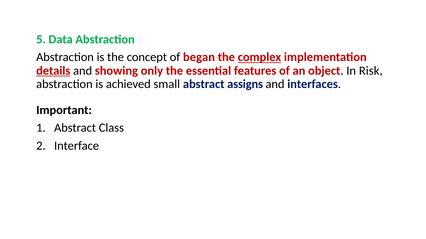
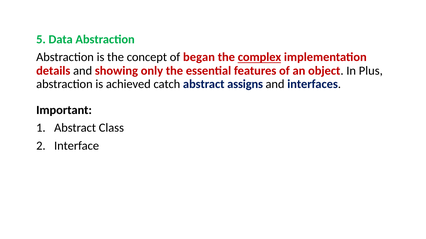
details underline: present -> none
Risk: Risk -> Plus
small: small -> catch
